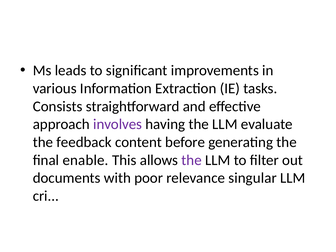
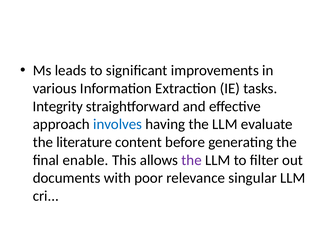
Consists: Consists -> Integrity
involves colour: purple -> blue
feedback: feedback -> literature
